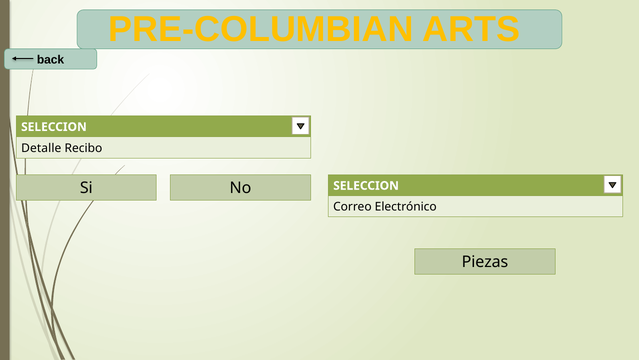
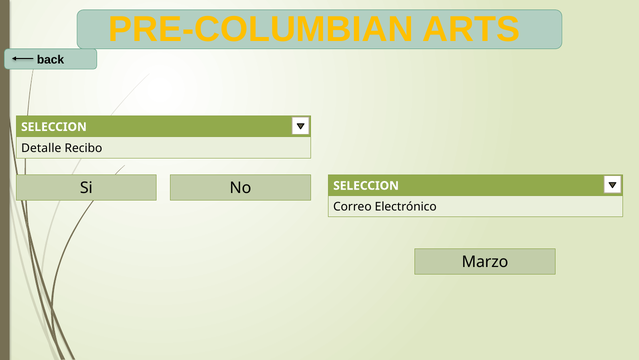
Piezas: Piezas -> Marzo
